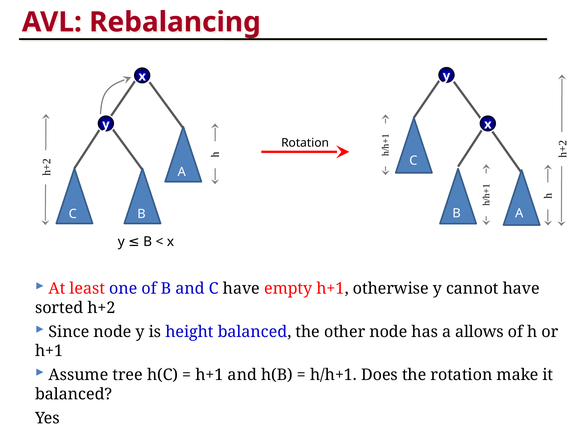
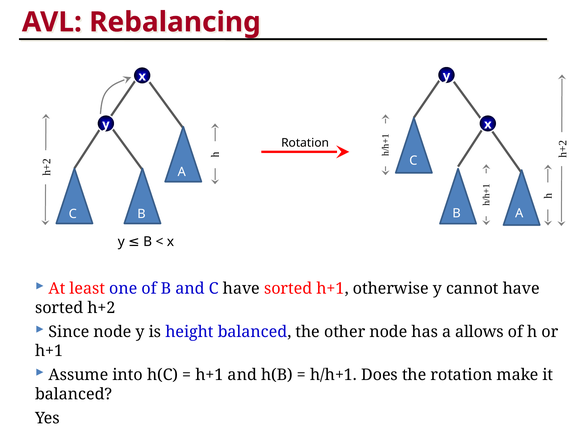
C have empty: empty -> sorted
tree: tree -> into
